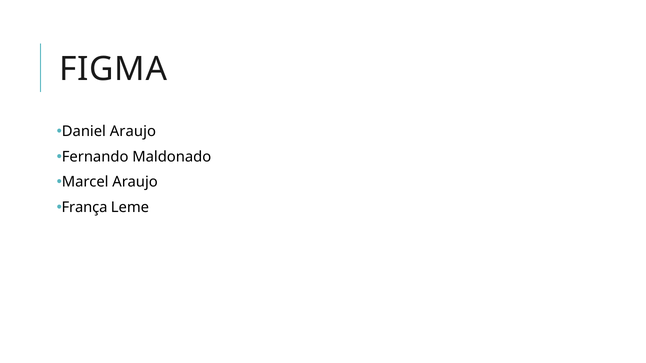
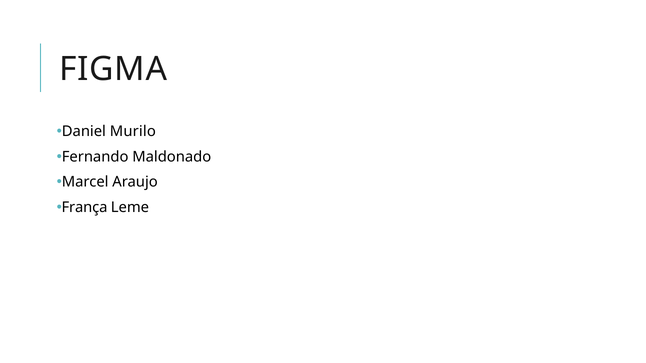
Daniel Araujo: Araujo -> Murilo
